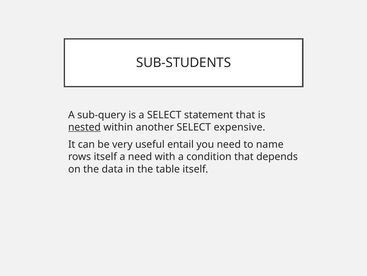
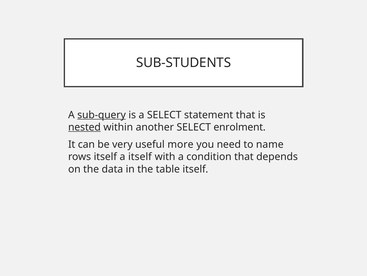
sub-query underline: none -> present
expensive: expensive -> enrolment
entail: entail -> more
a need: need -> itself
